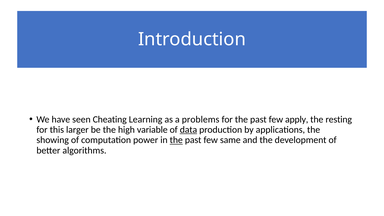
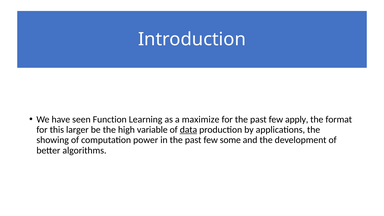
Cheating: Cheating -> Function
problems: problems -> maximize
resting: resting -> format
the at (176, 140) underline: present -> none
same: same -> some
